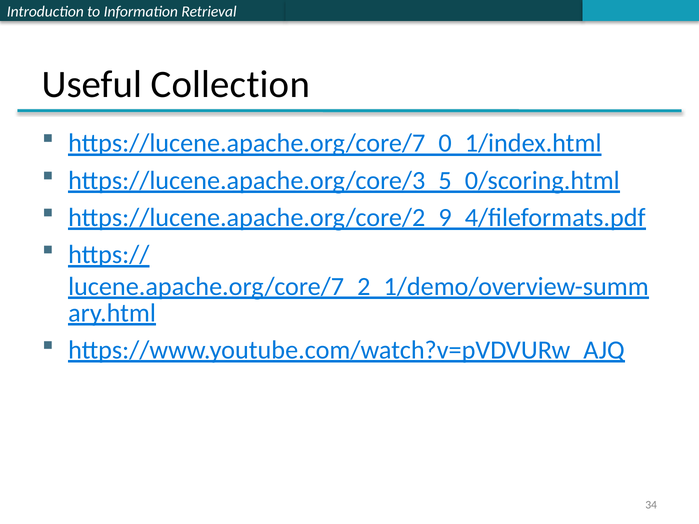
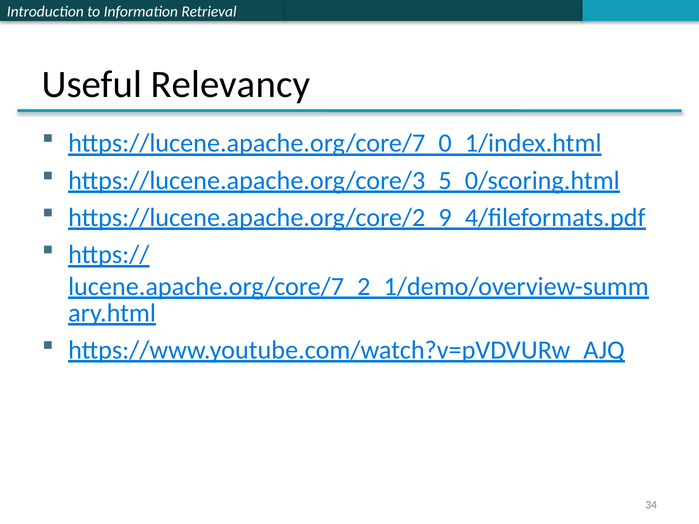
Collection: Collection -> Relevancy
